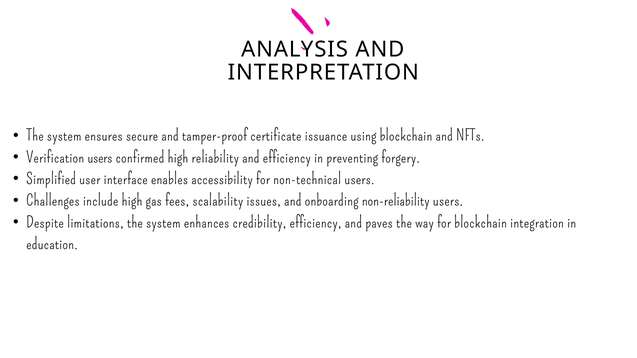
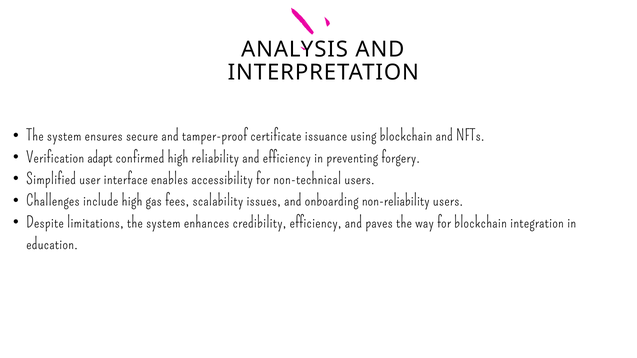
Verification users: users -> adapt
